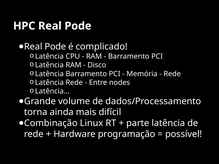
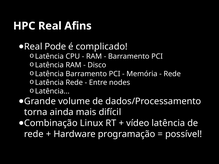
HPC Real Pode: Pode -> Afins
parte: parte -> vídeo
